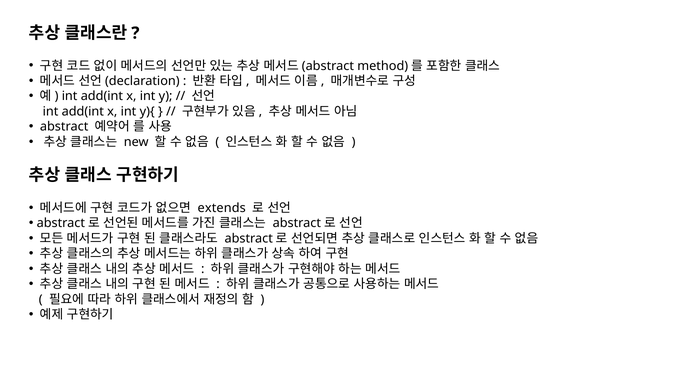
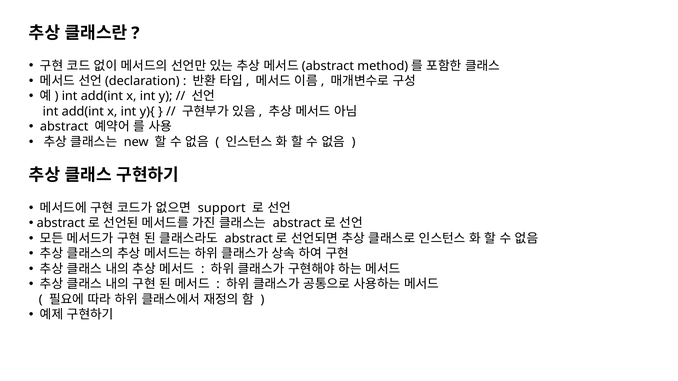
extends: extends -> support
